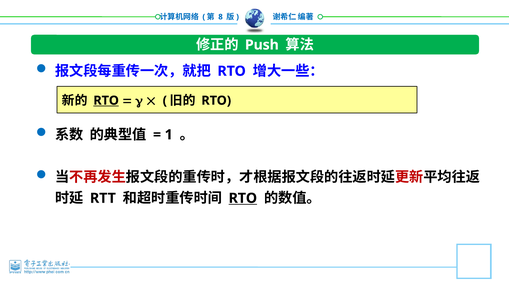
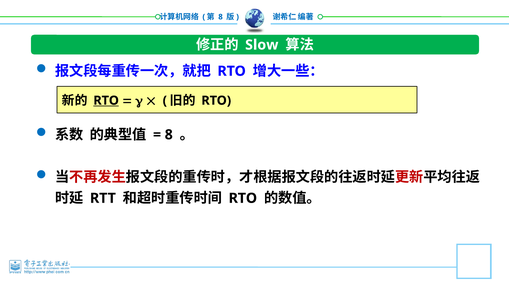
Push: Push -> Slow
1 at (169, 135): 1 -> 8
RTO at (243, 198) underline: present -> none
